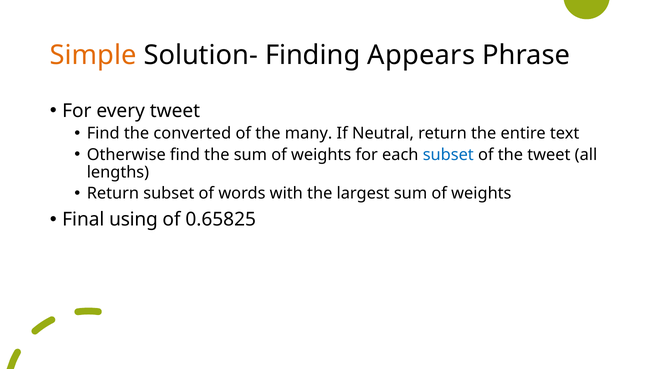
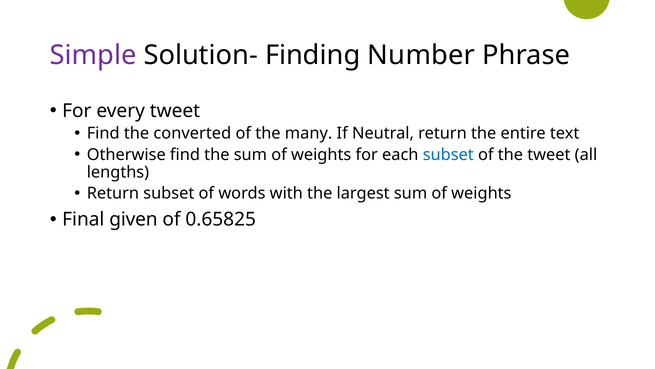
Simple colour: orange -> purple
Appears: Appears -> Number
using: using -> given
